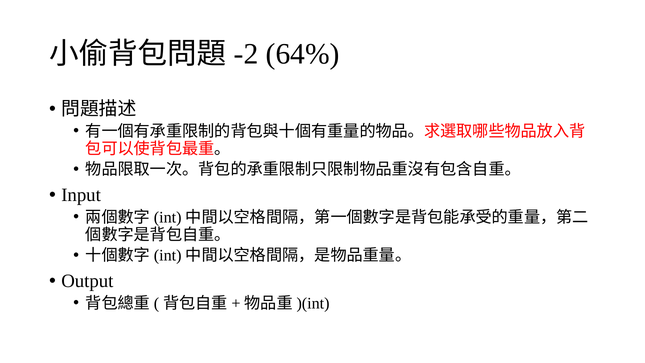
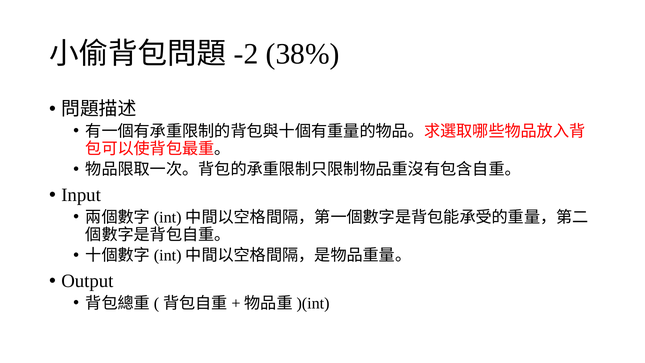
64%: 64% -> 38%
